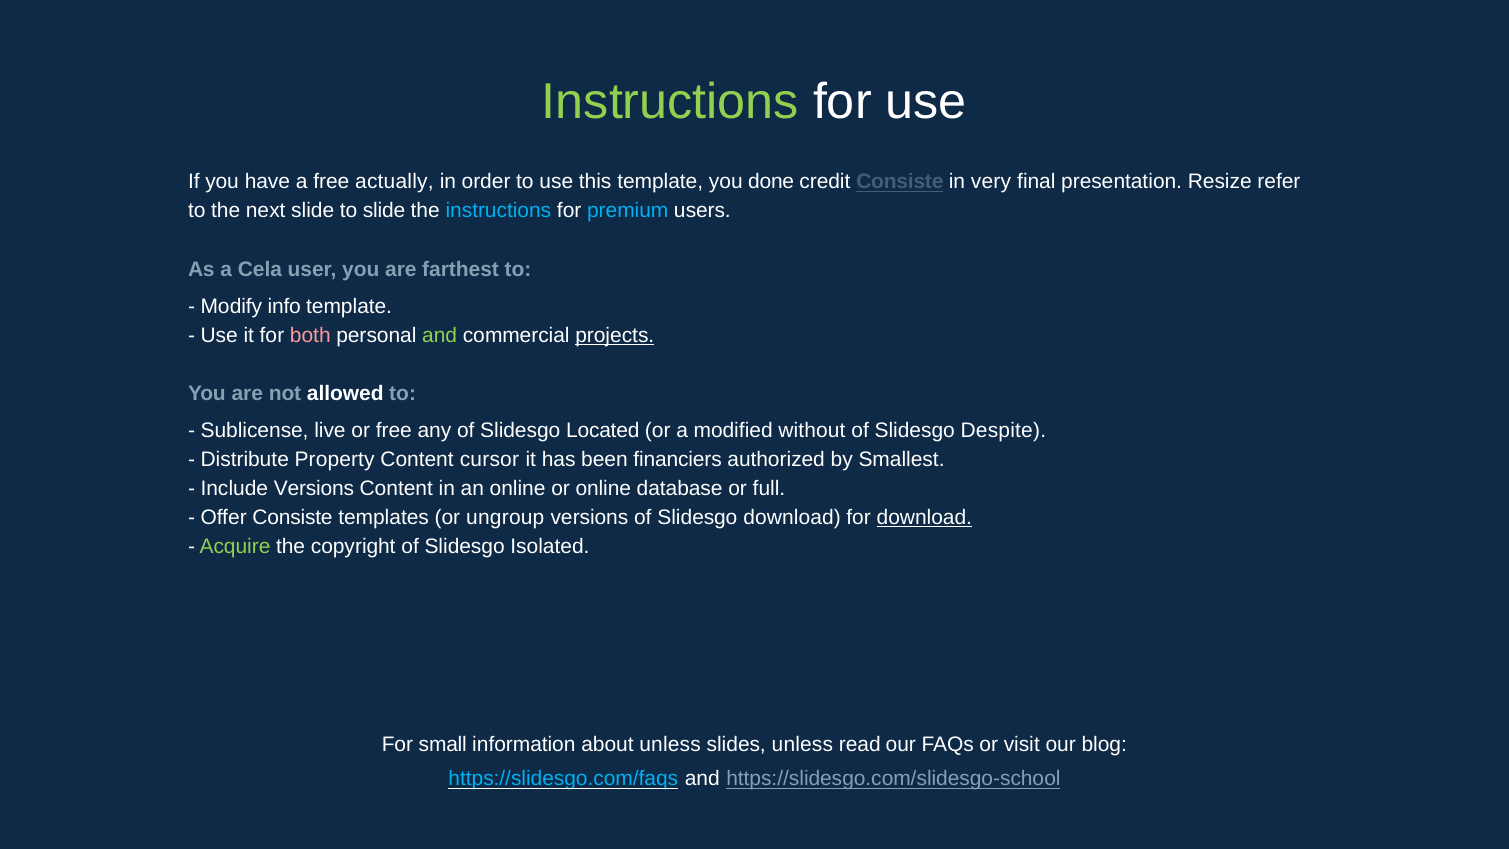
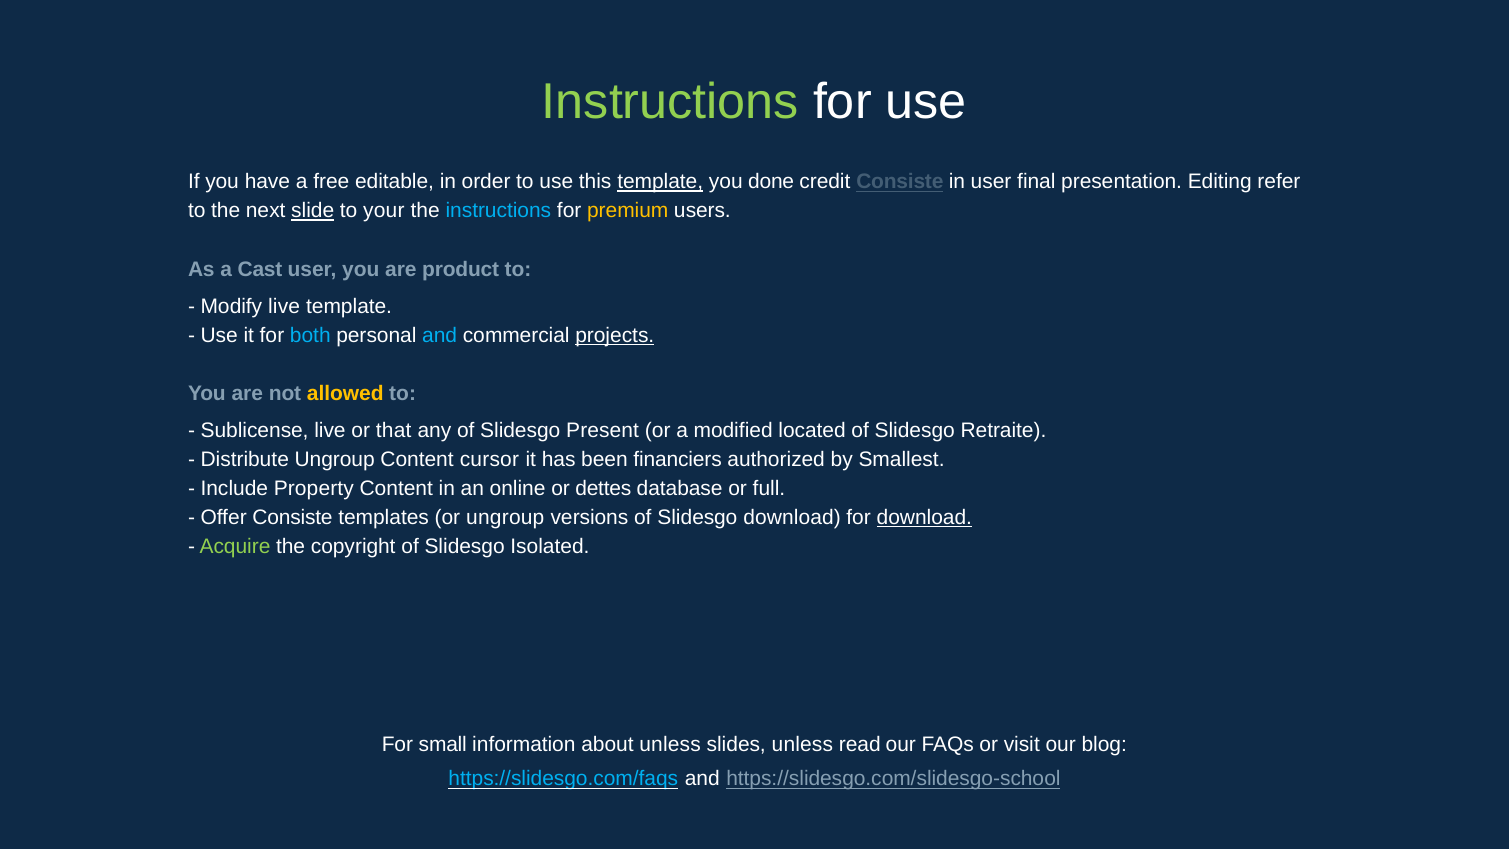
actually: actually -> editable
template at (660, 182) underline: none -> present
in very: very -> user
Resize: Resize -> Editing
slide at (313, 211) underline: none -> present
to slide: slide -> your
premium colour: light blue -> yellow
Cela: Cela -> Cast
farthest: farthest -> product
Modify info: info -> live
both colour: pink -> light blue
and at (440, 335) colour: light green -> light blue
allowed colour: white -> yellow
or free: free -> that
Located: Located -> Present
without: without -> located
Despite: Despite -> Retraite
Distribute Property: Property -> Ungroup
Include Versions: Versions -> Property
or online: online -> dettes
